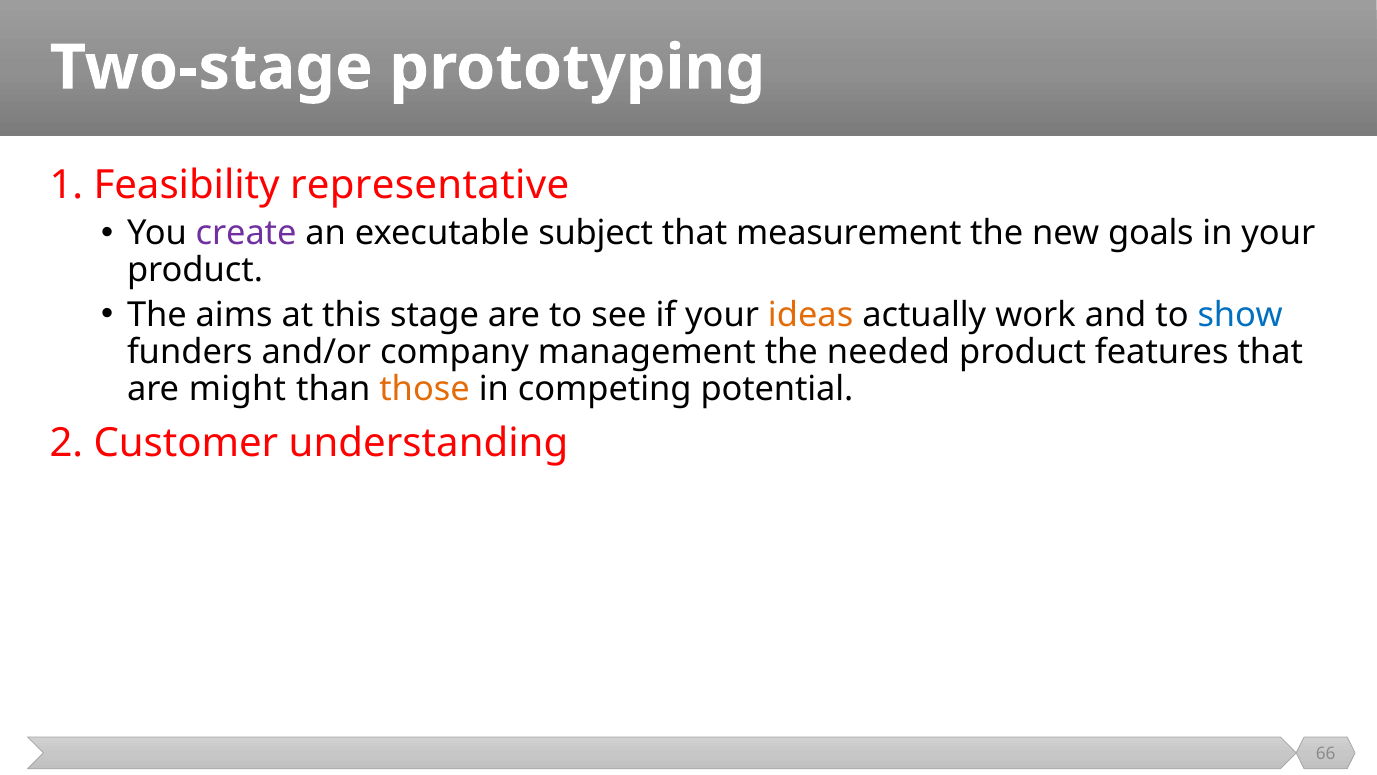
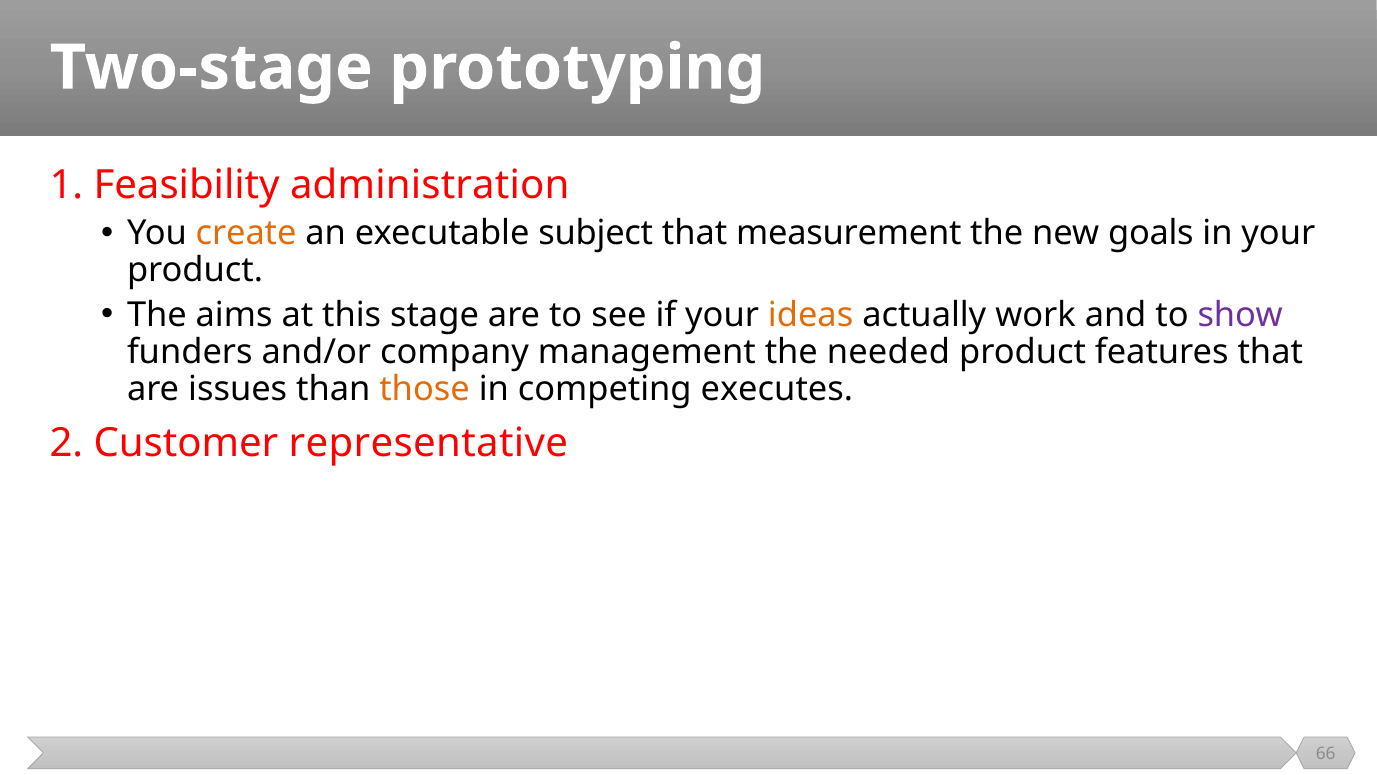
representative: representative -> administration
create colour: purple -> orange
show colour: blue -> purple
might: might -> issues
potential: potential -> executes
understanding: understanding -> representative
